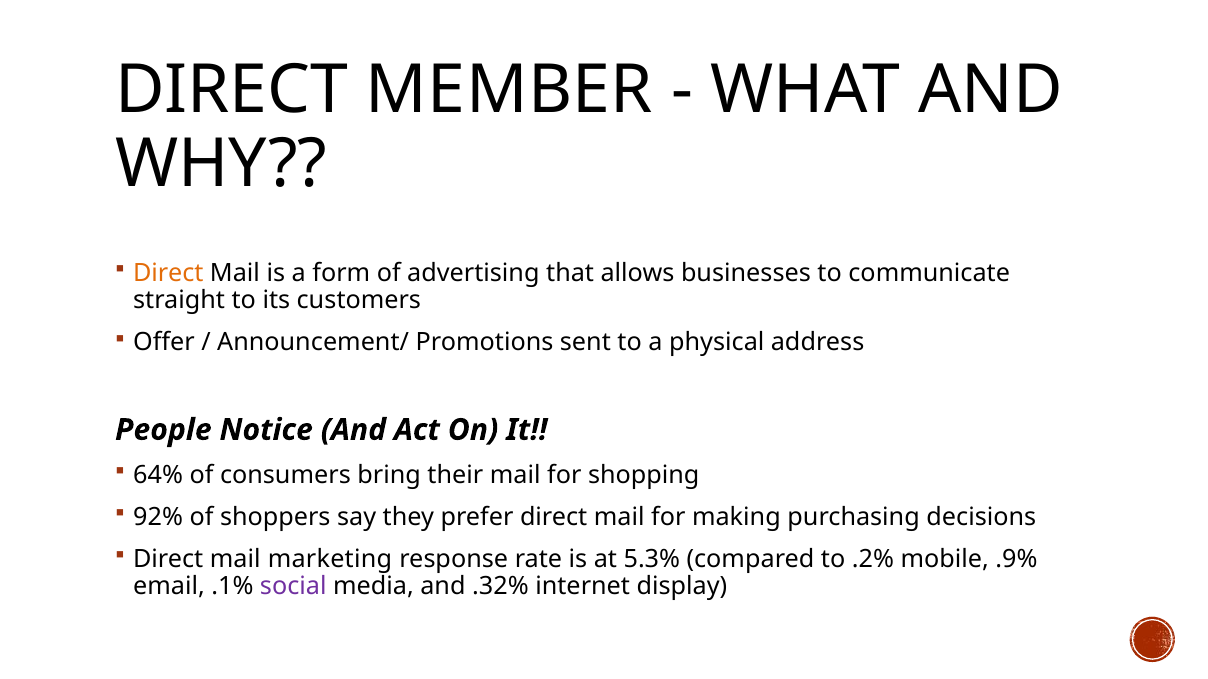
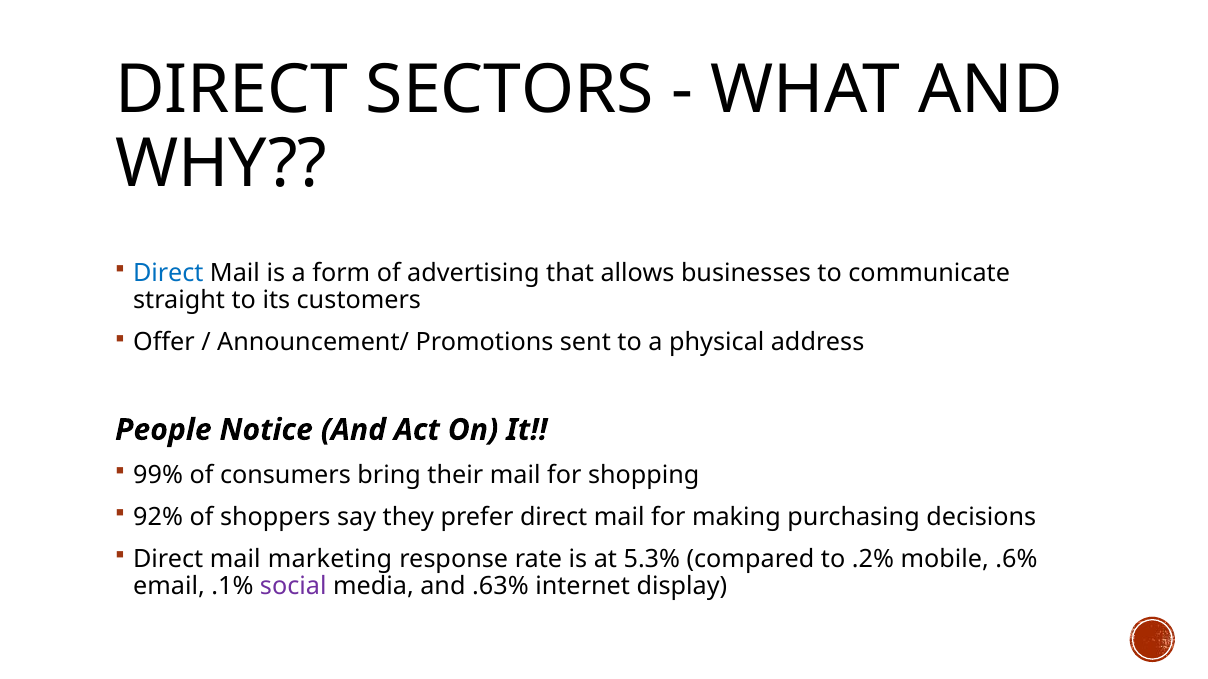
MEMBER: MEMBER -> SECTORS
Direct at (168, 273) colour: orange -> blue
64%: 64% -> 99%
.9%: .9% -> .6%
.32%: .32% -> .63%
